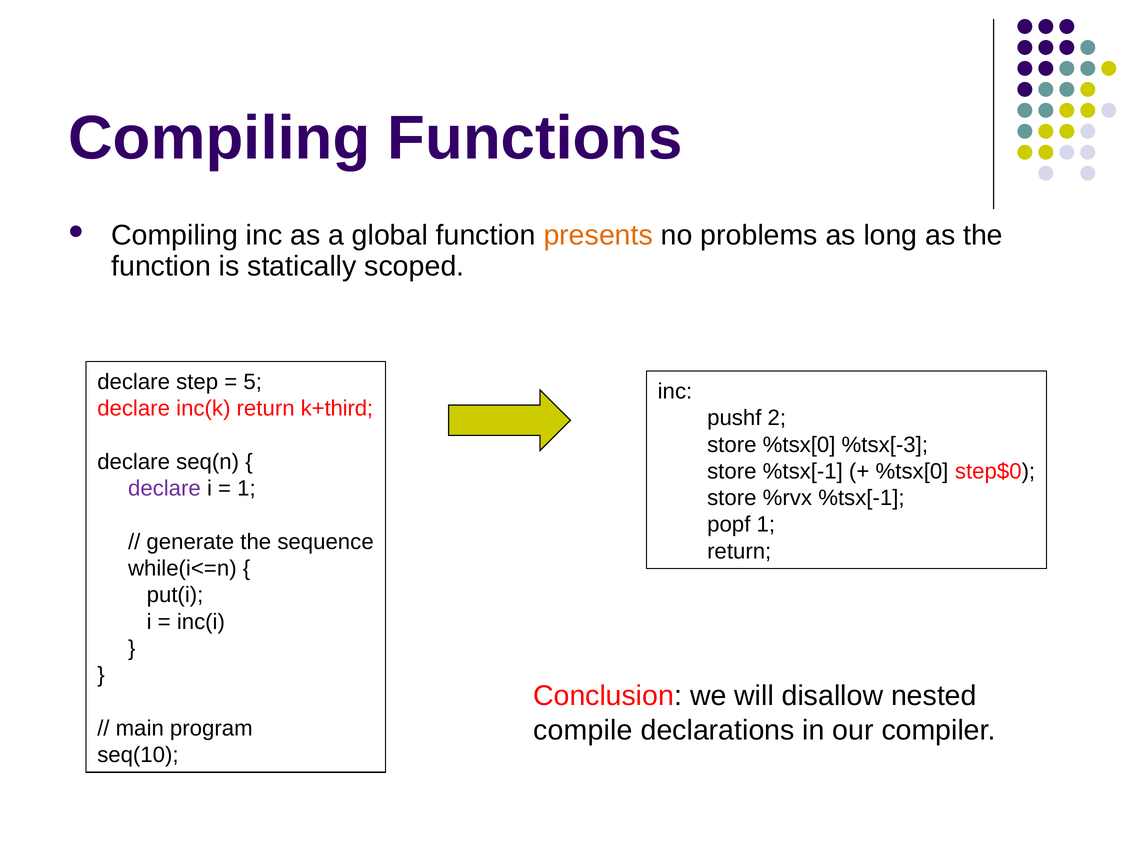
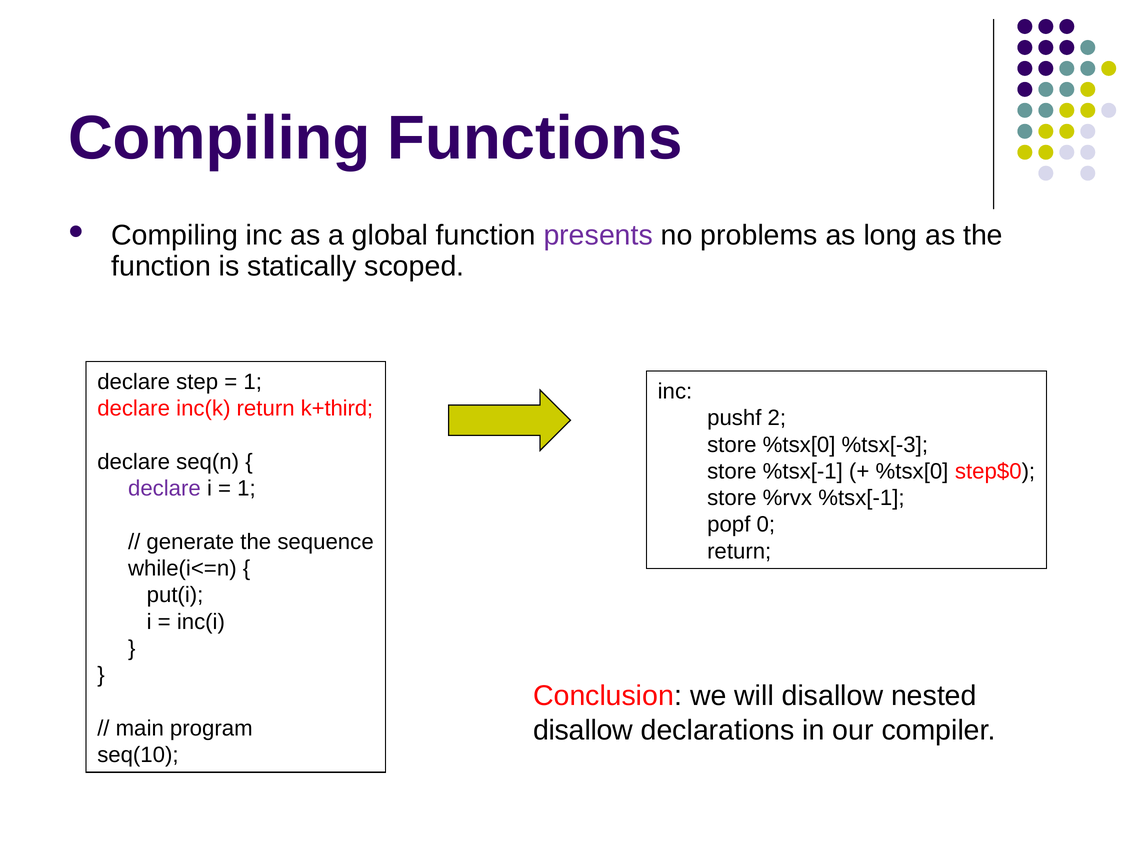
presents colour: orange -> purple
5 at (253, 382): 5 -> 1
popf 1: 1 -> 0
compile at (583, 730): compile -> disallow
